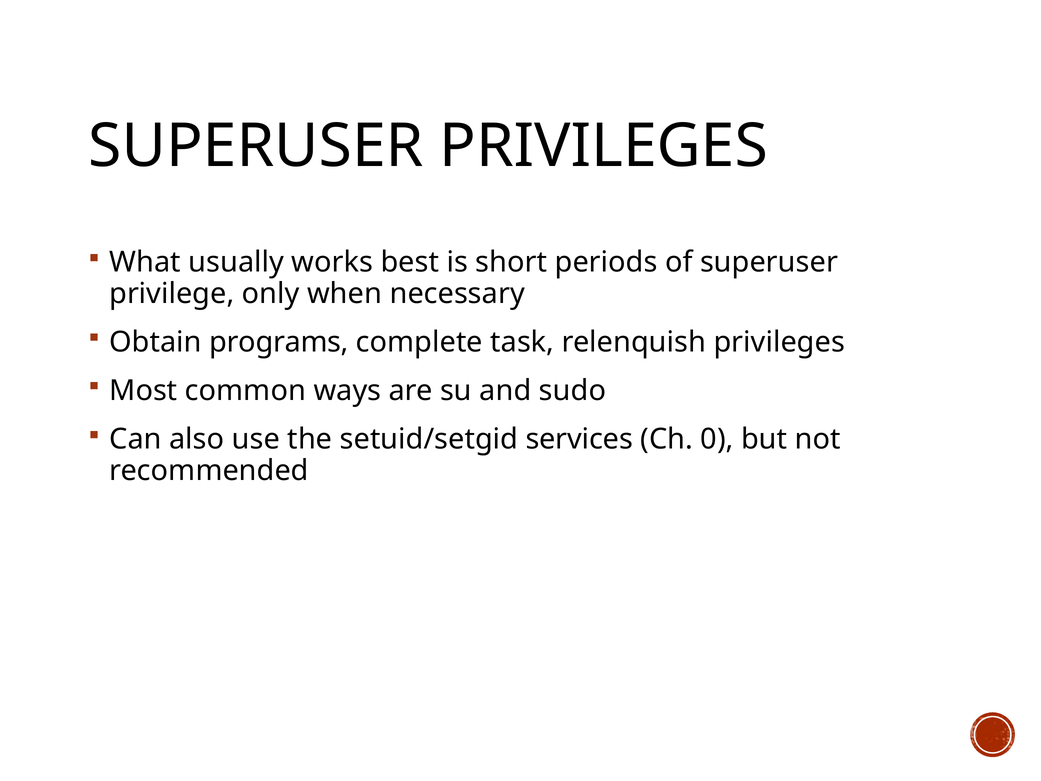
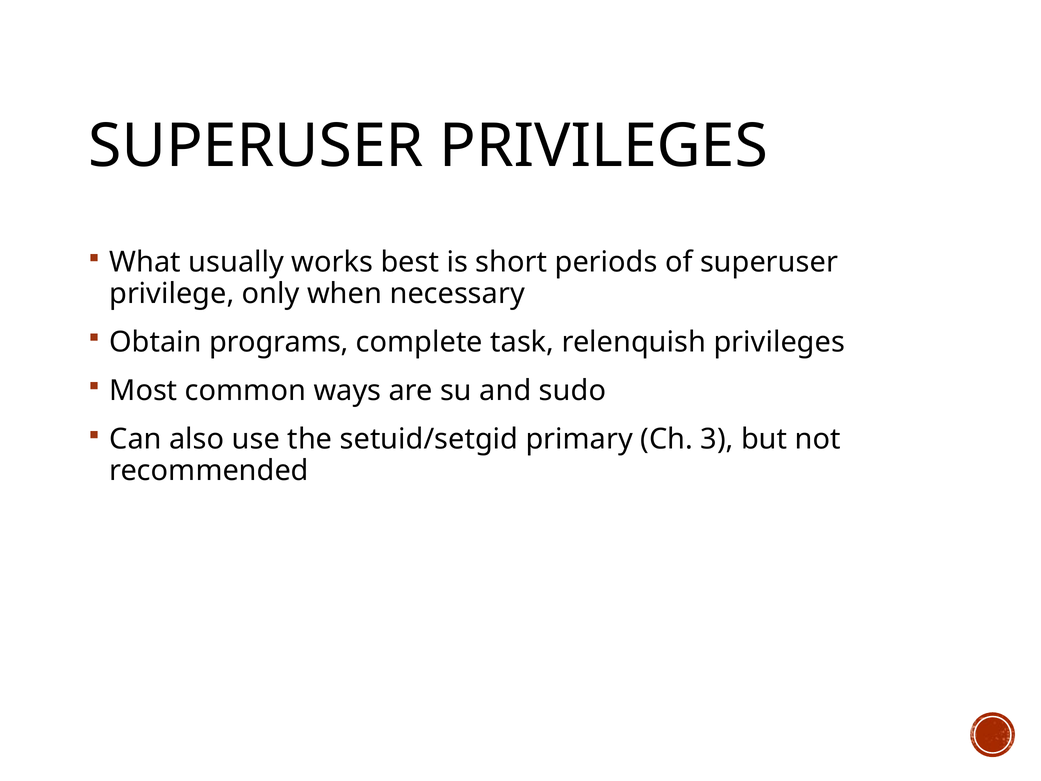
services: services -> primary
0: 0 -> 3
